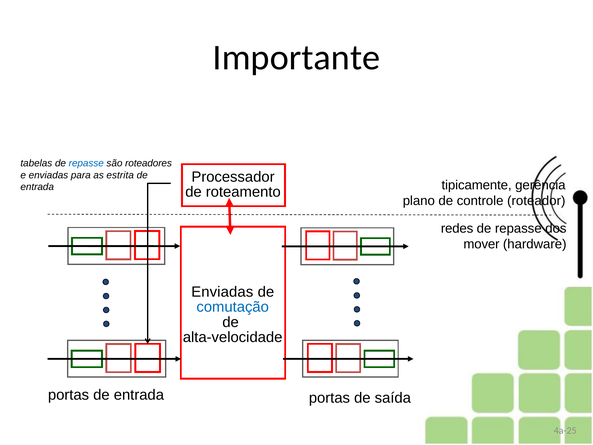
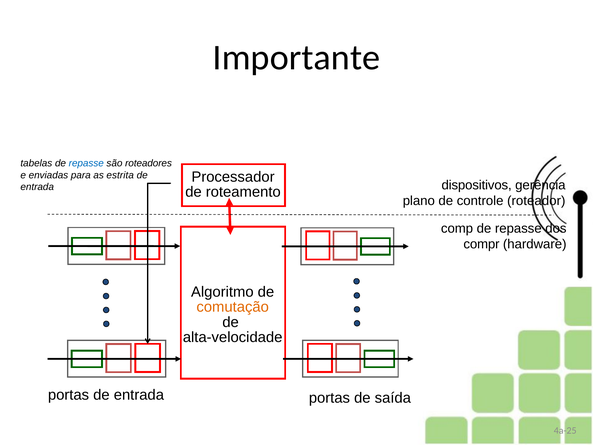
tipicamente: tipicamente -> dispositivos
redes: redes -> comp
mover: mover -> compr
Enviadas at (222, 292): Enviadas -> Algoritmo
comutação colour: blue -> orange
